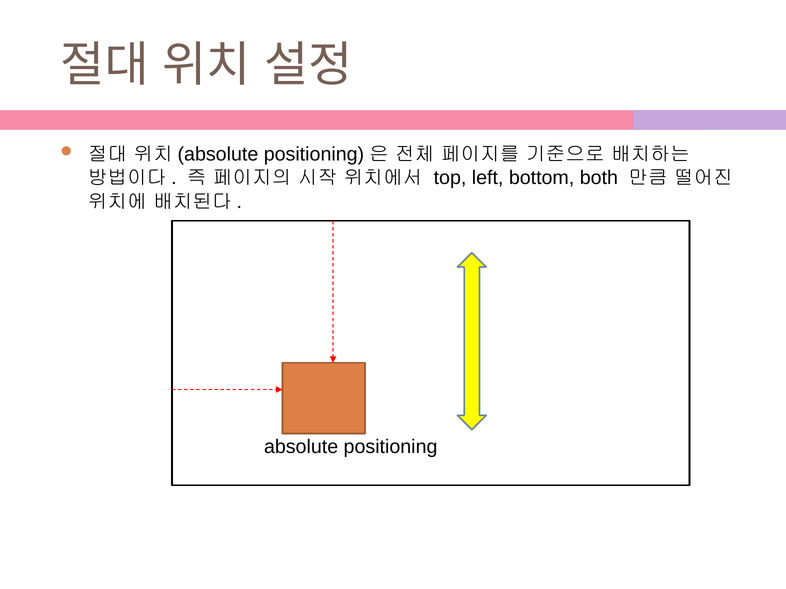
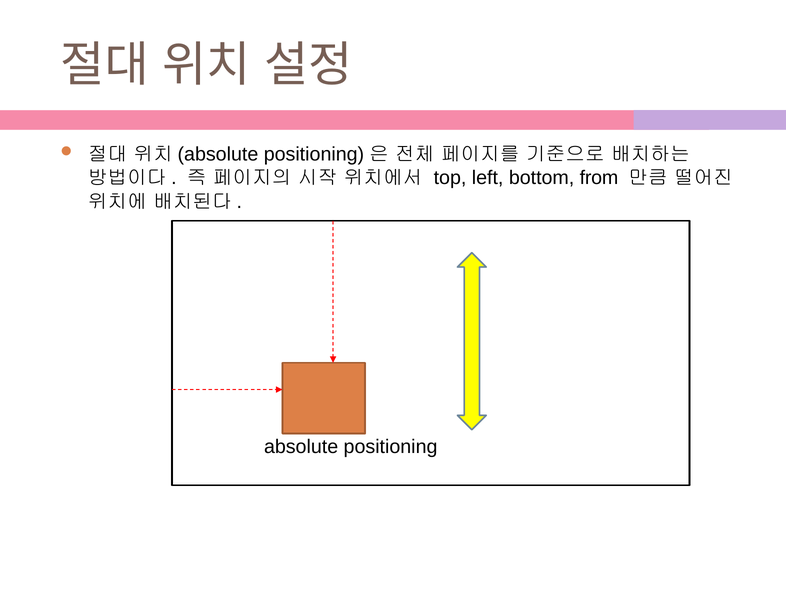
both: both -> from
